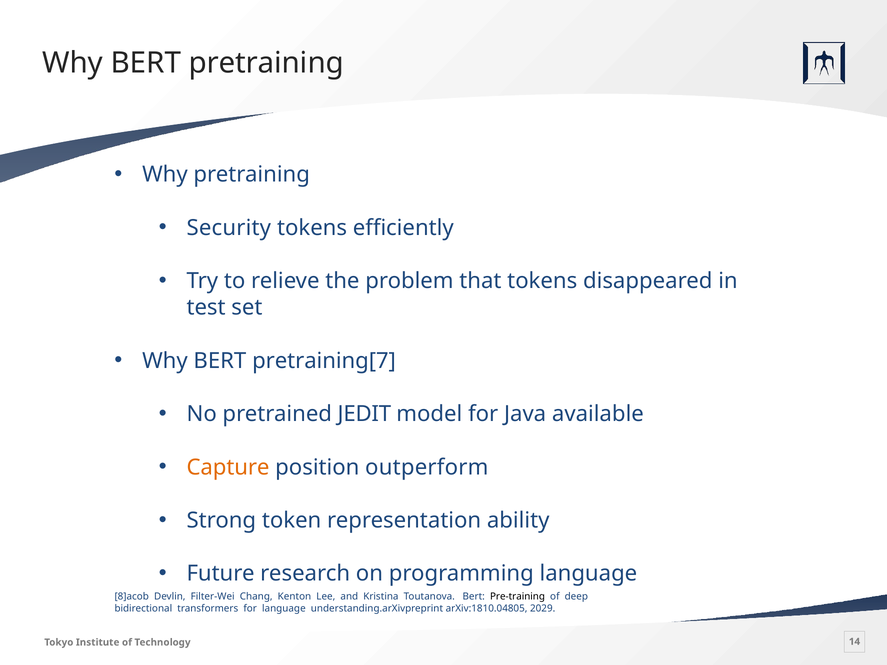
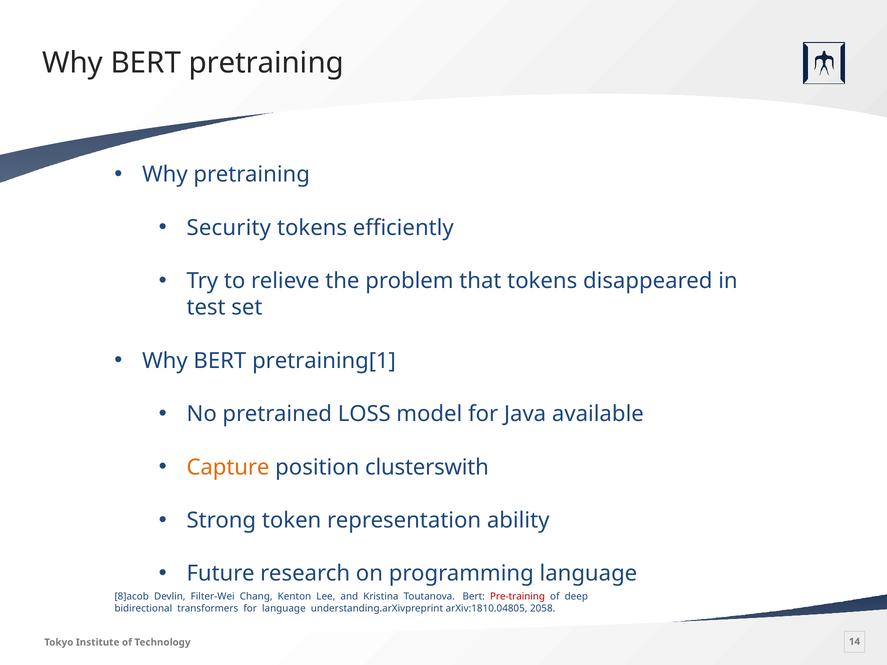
pretraining[7: pretraining[7 -> pretraining[1
JEDIT: JEDIT -> LOSS
outperform: outperform -> clusterswith
Pre-training colour: black -> red
2029: 2029 -> 2058
